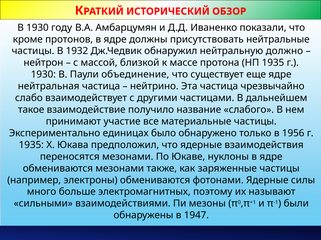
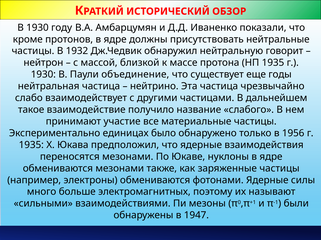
должно: должно -> говорит
еще ядре: ядре -> годы
